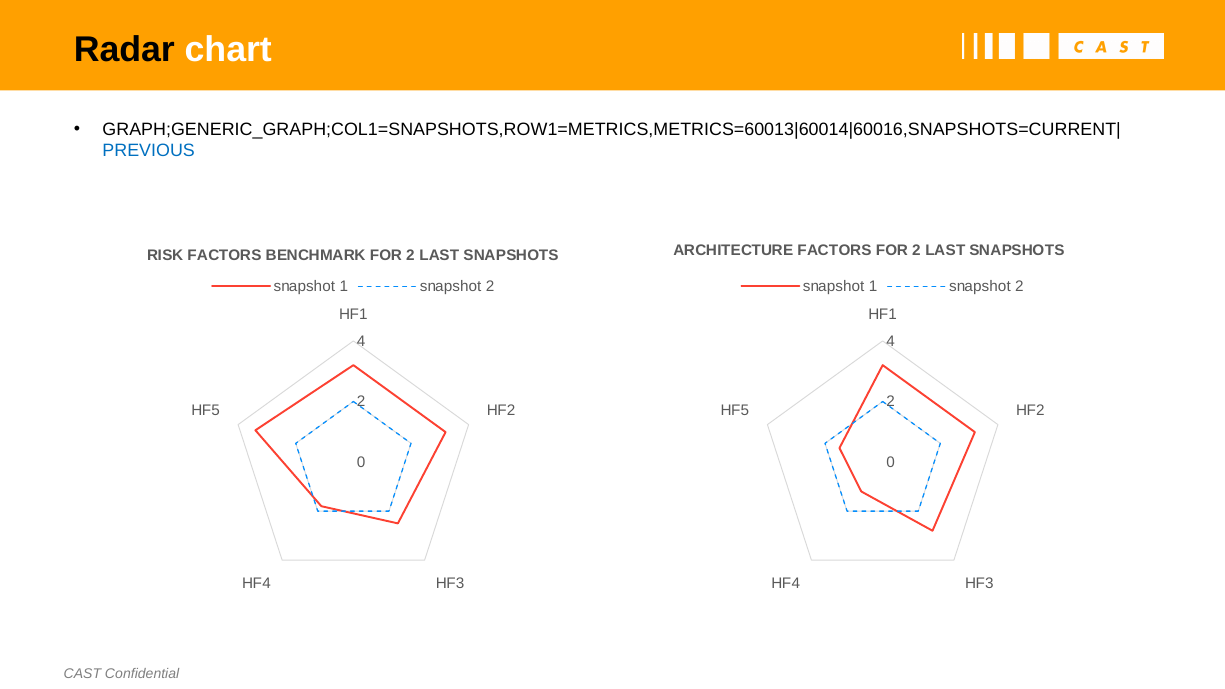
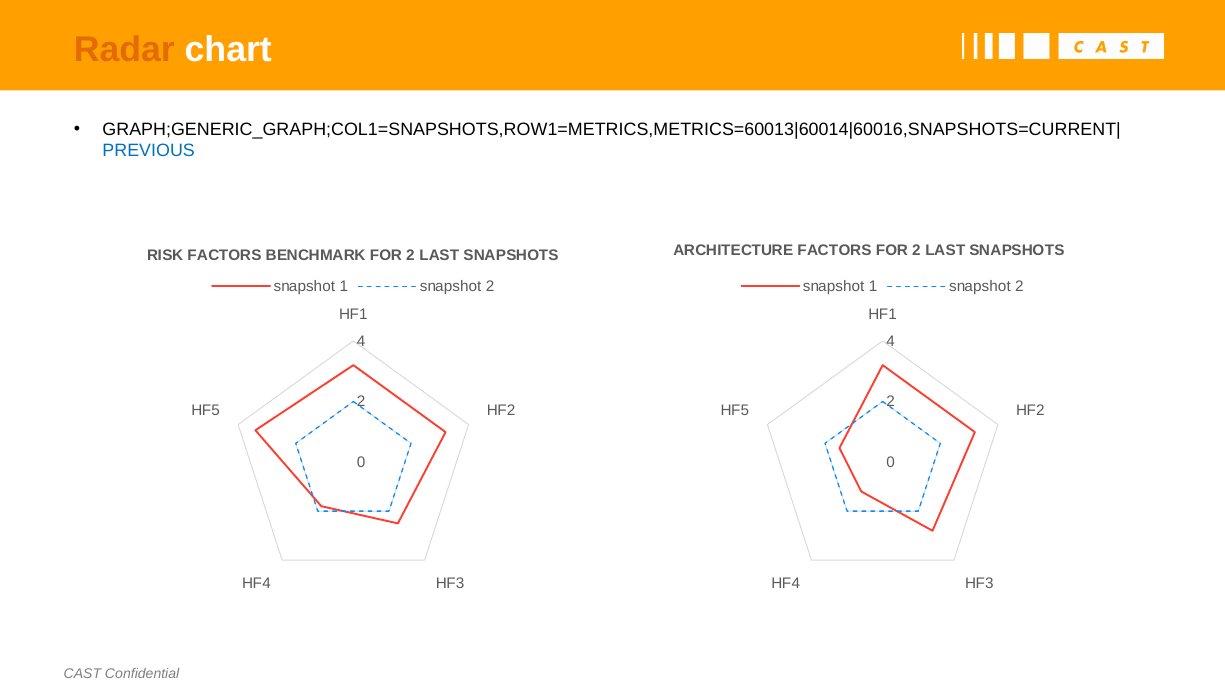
Radar colour: black -> orange
